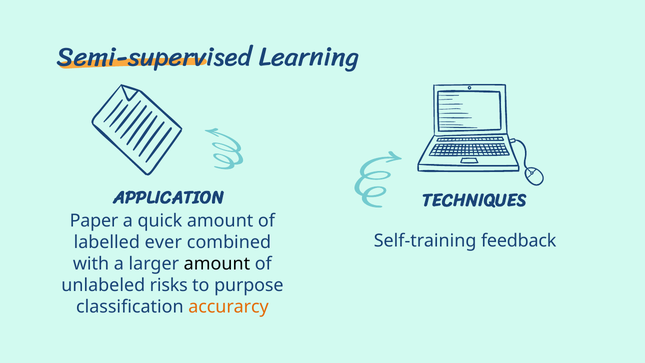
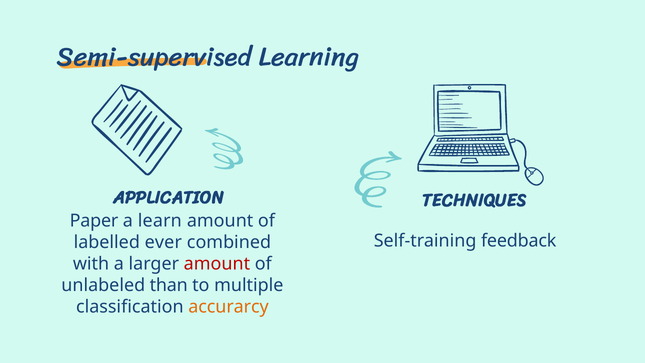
quick: quick -> learn
amount at (217, 264) colour: black -> red
risks: risks -> than
purpose: purpose -> multiple
